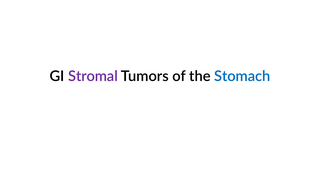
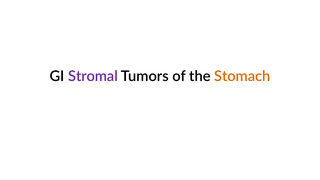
Stomach colour: blue -> orange
